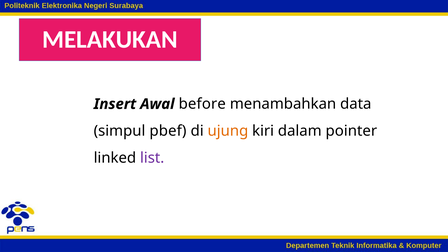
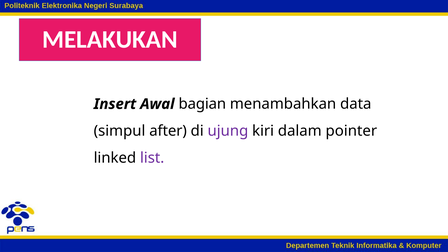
before: before -> bagian
pbef: pbef -> after
ujung colour: orange -> purple
